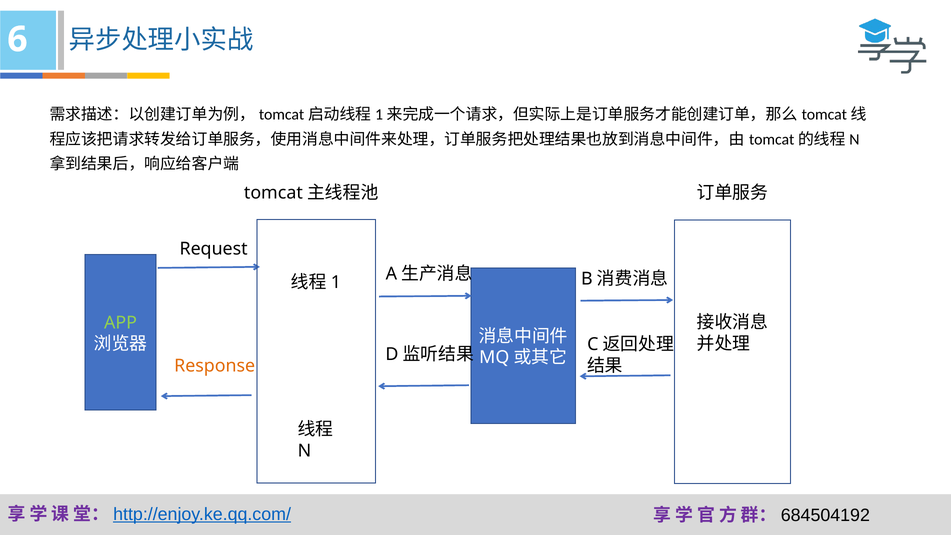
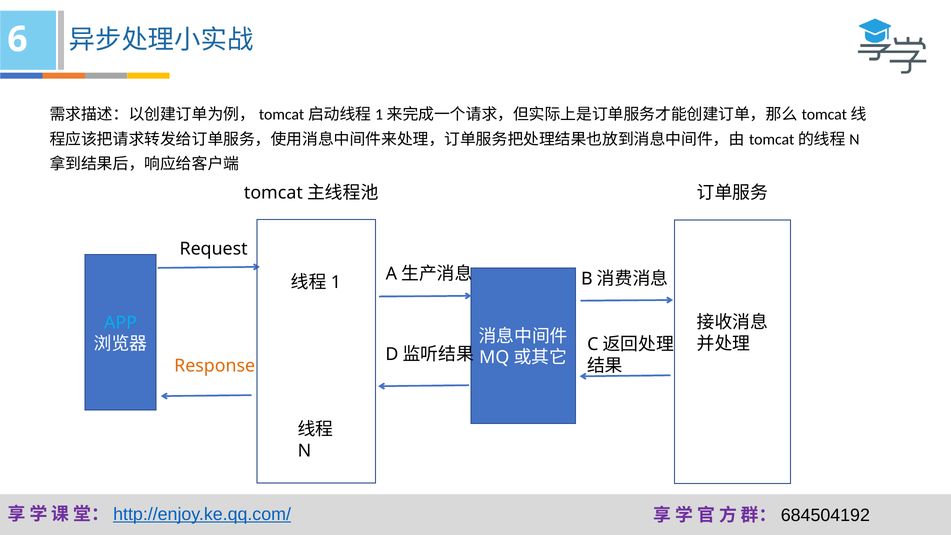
APP colour: light green -> light blue
